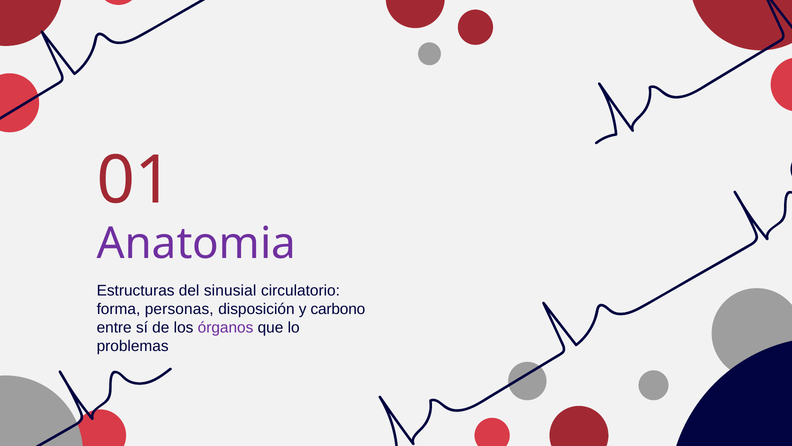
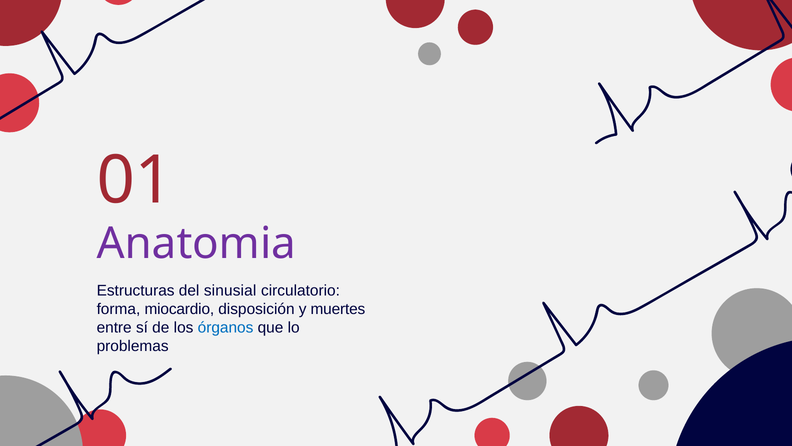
personas: personas -> miocardio
carbono: carbono -> muertes
órganos colour: purple -> blue
